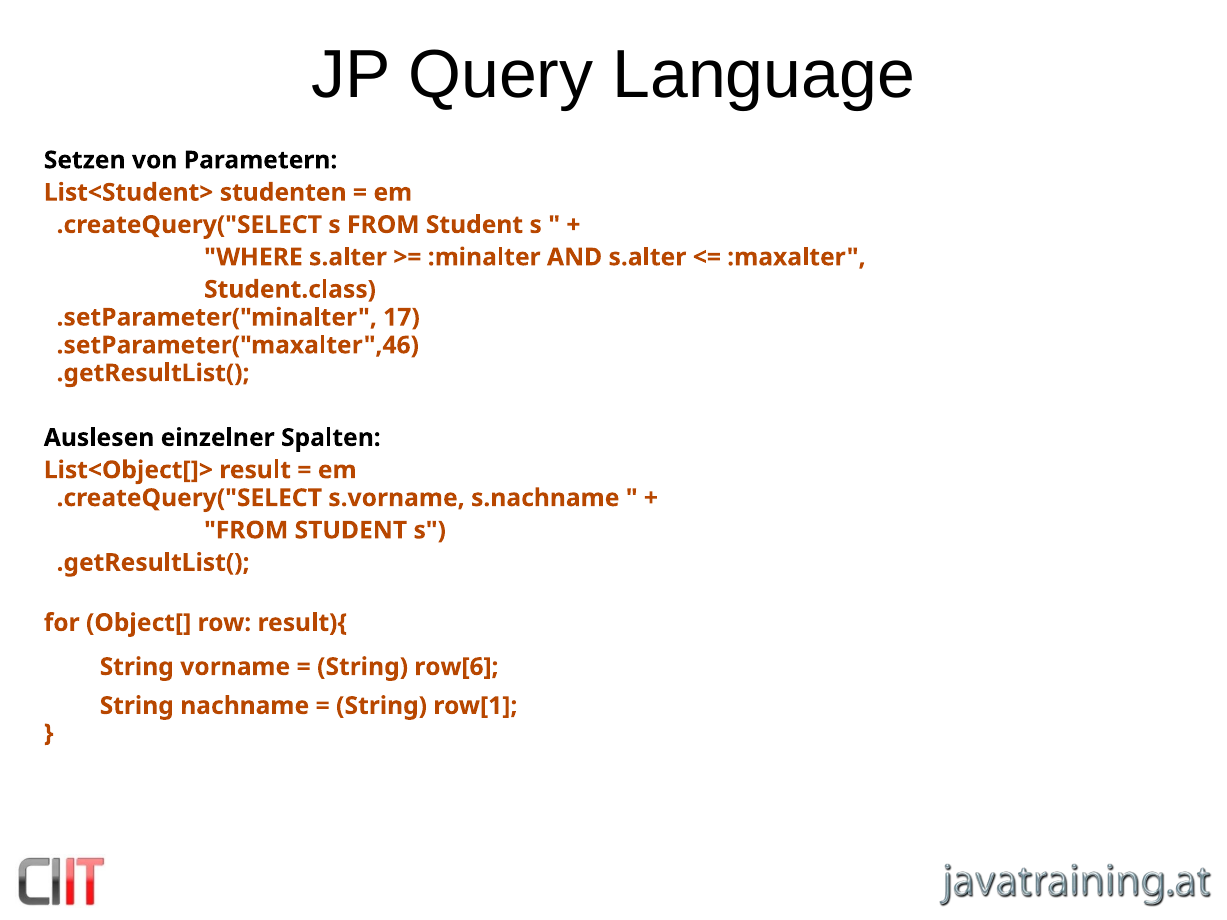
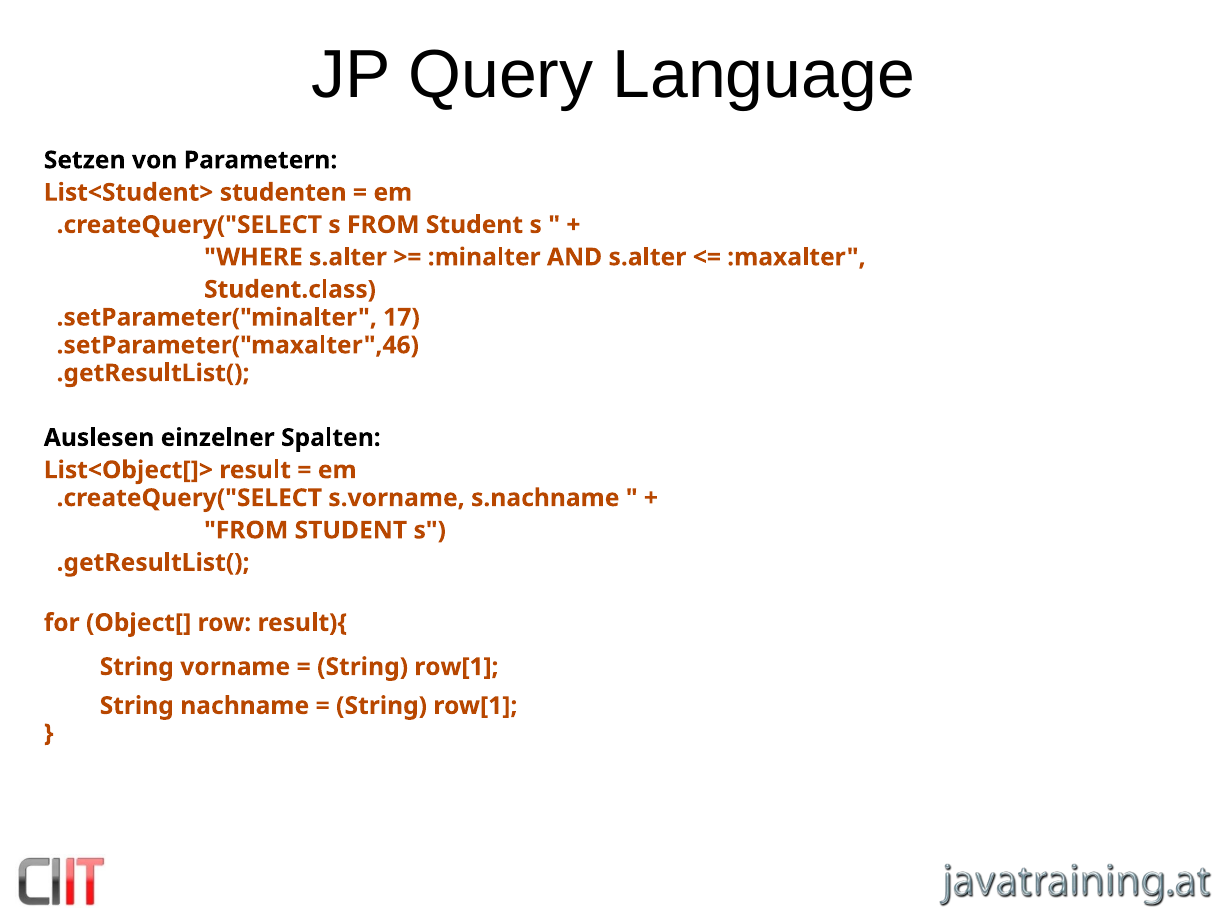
row[6 at (456, 667): row[6 -> row[1
